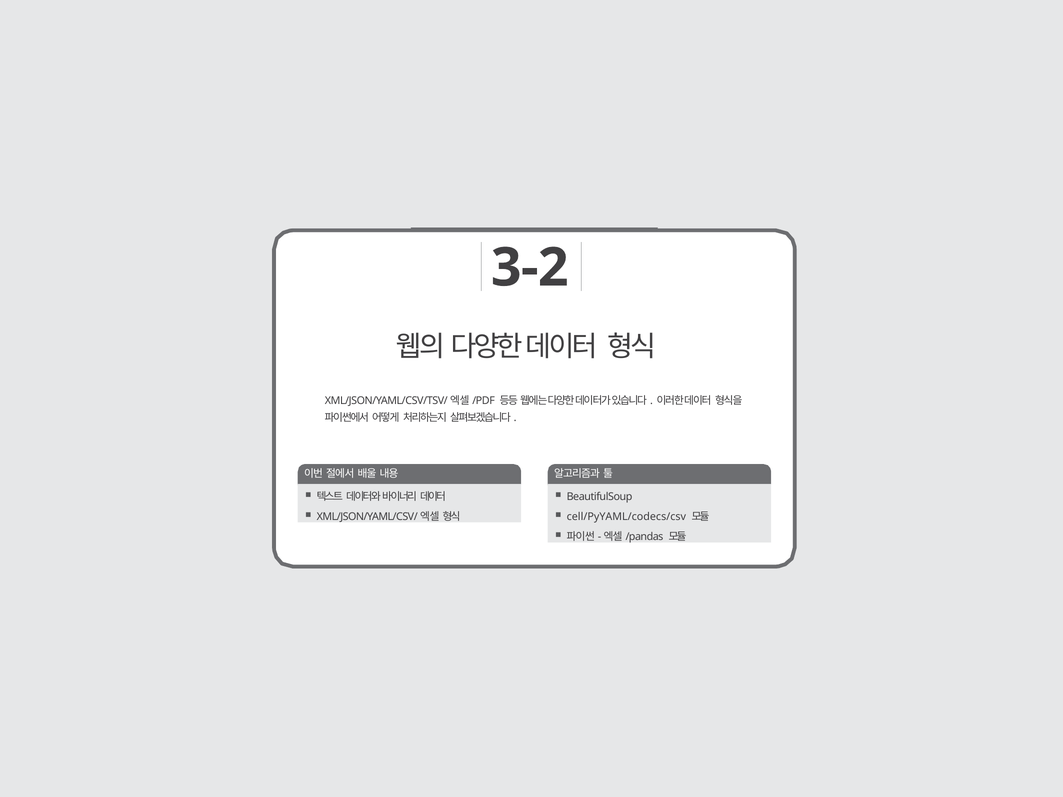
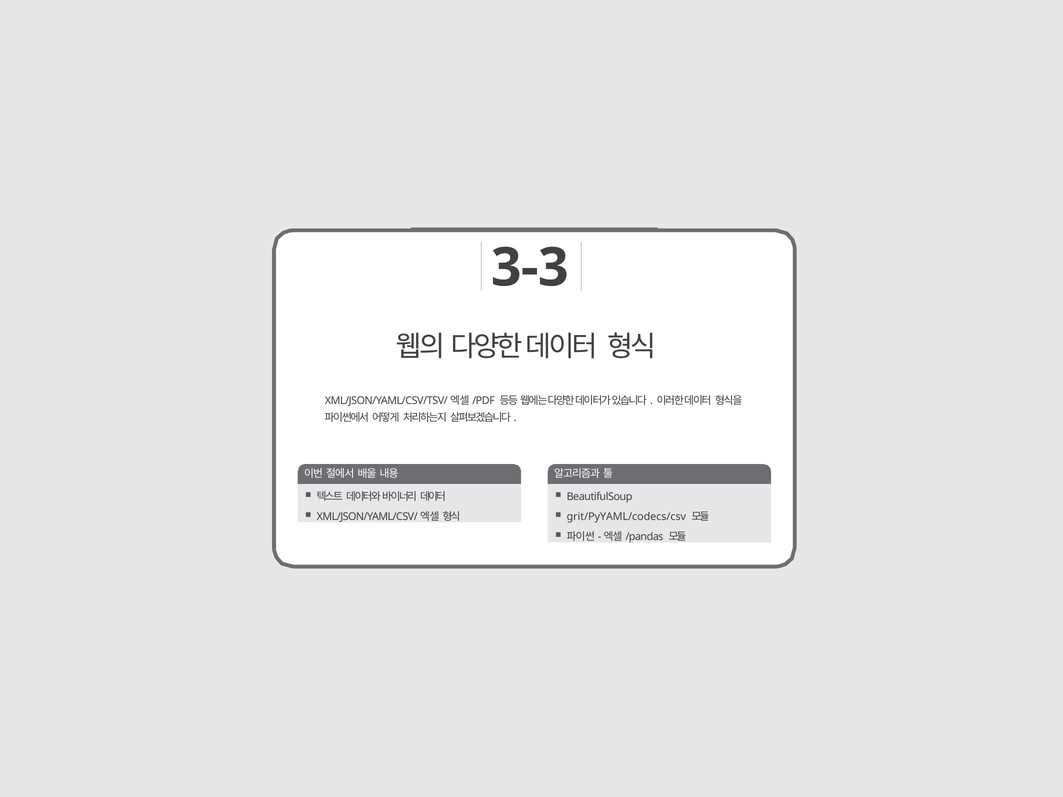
3-2: 3-2 -> 3-3
cell/PyYAML/codecs/csv: cell/PyYAML/codecs/csv -> grit/PyYAML/codecs/csv
